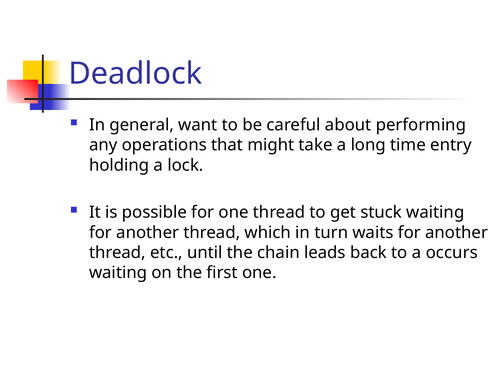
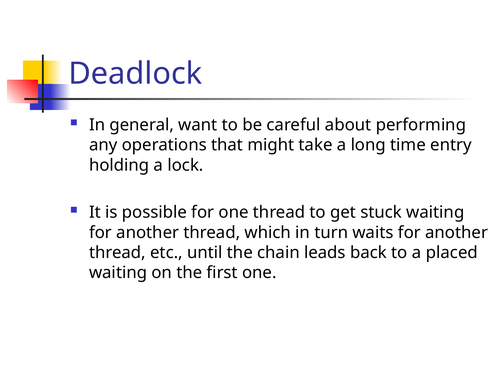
occurs: occurs -> placed
